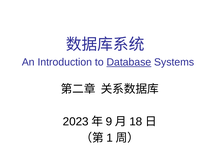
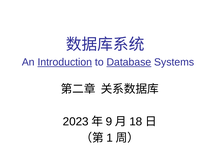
Introduction underline: none -> present
